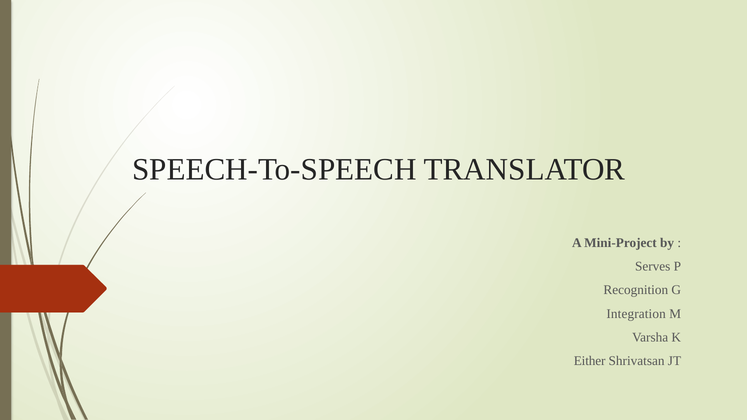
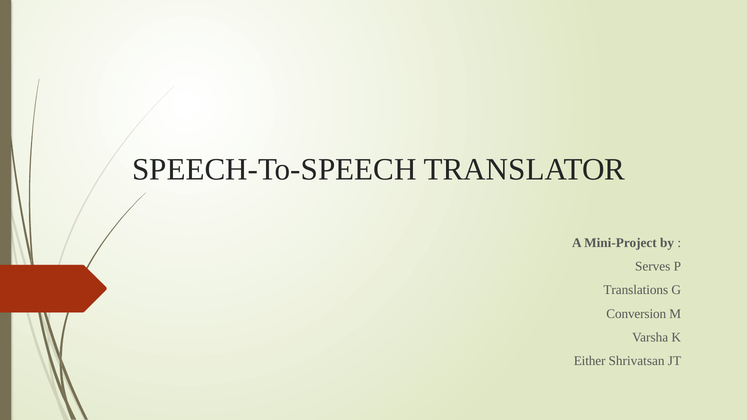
Recognition: Recognition -> Translations
Integration: Integration -> Conversion
